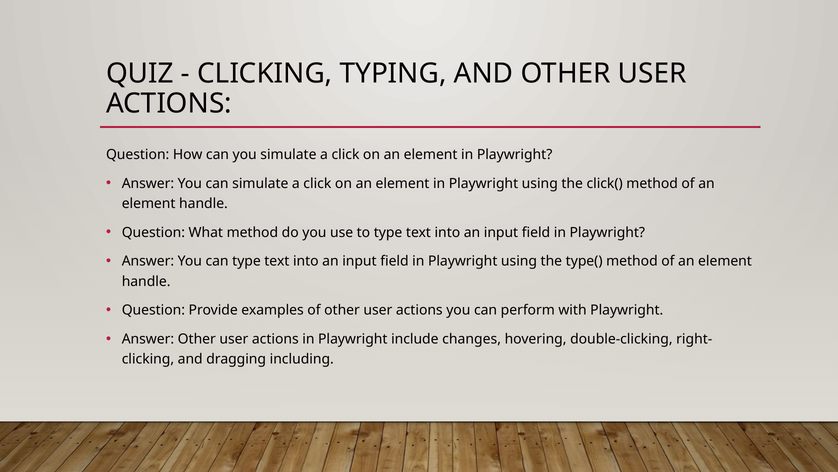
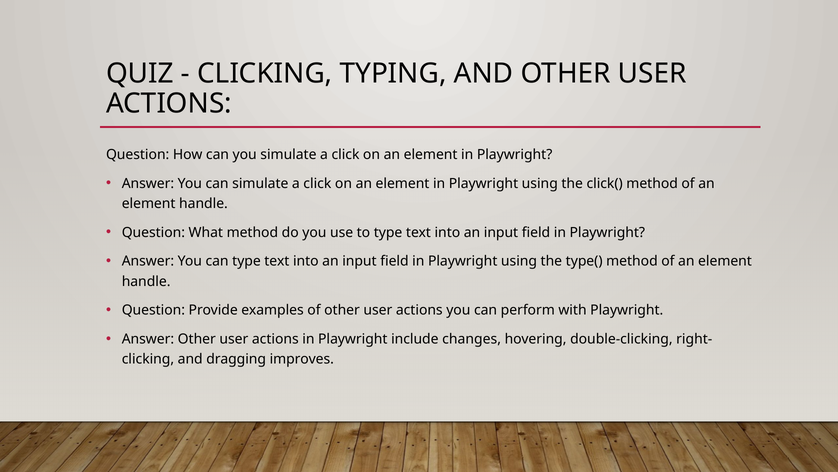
including: including -> improves
